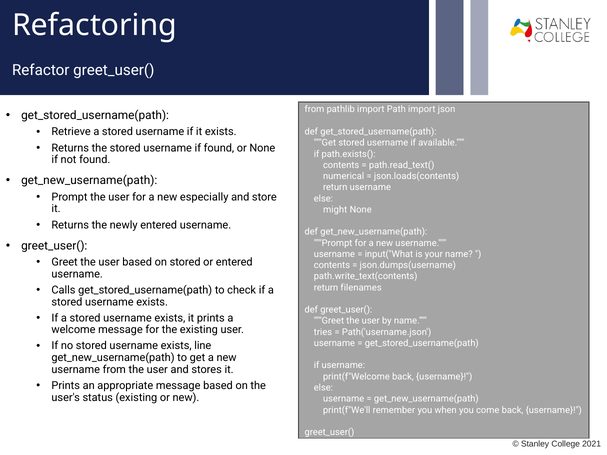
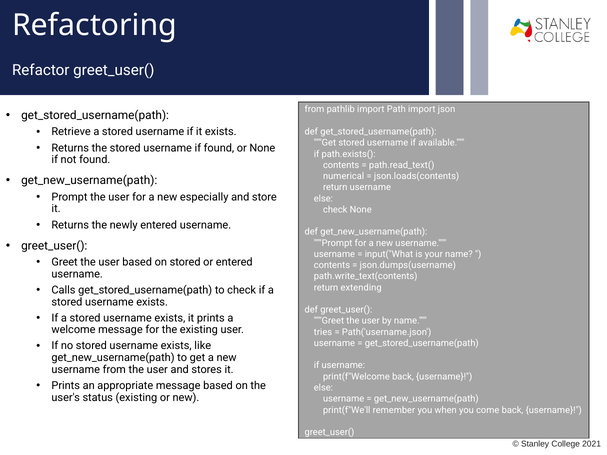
might at (335, 210): might -> check
filenames: filenames -> extending
line: line -> like
